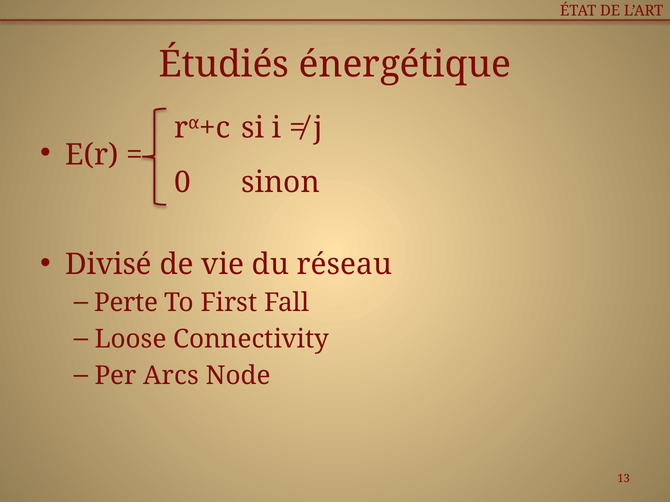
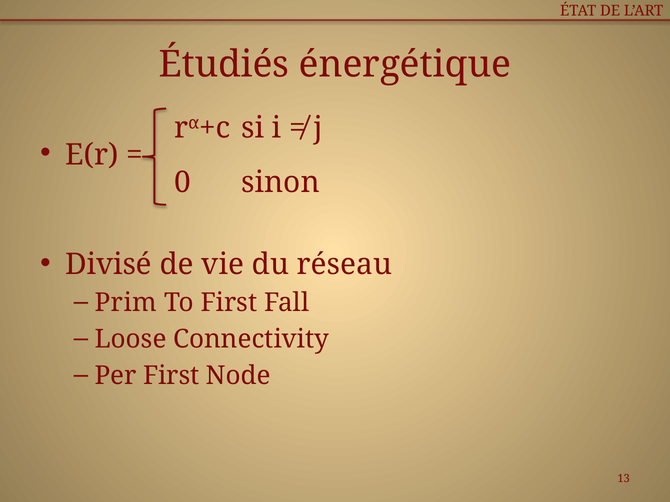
Perte: Perte -> Prim
Per Arcs: Arcs -> First
